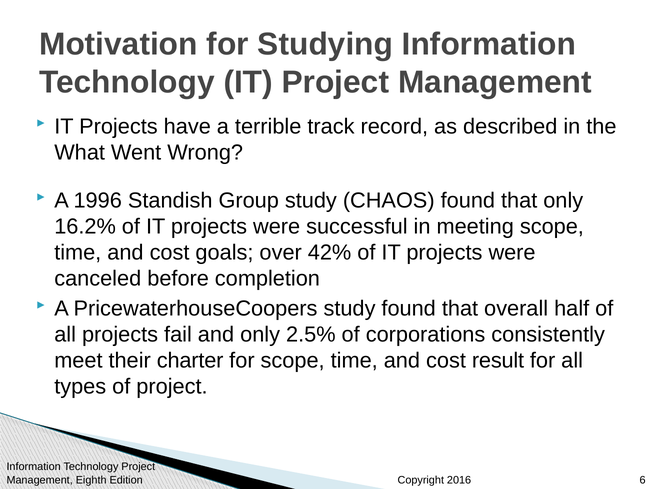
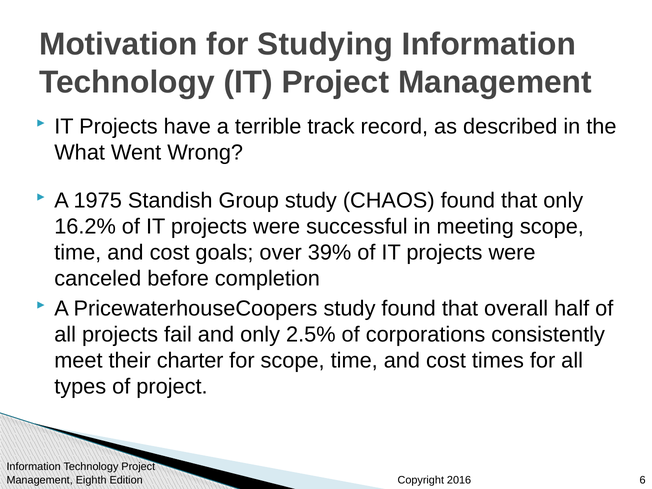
1996: 1996 -> 1975
42%: 42% -> 39%
result: result -> times
